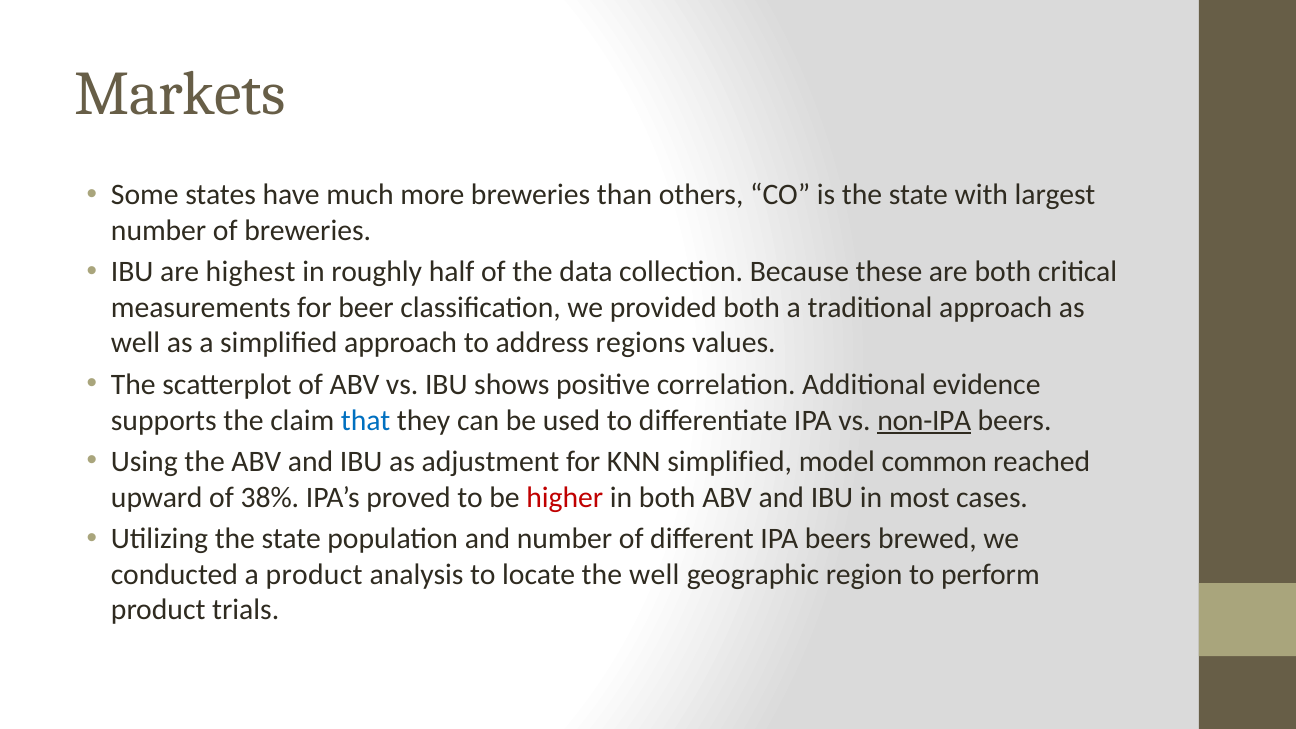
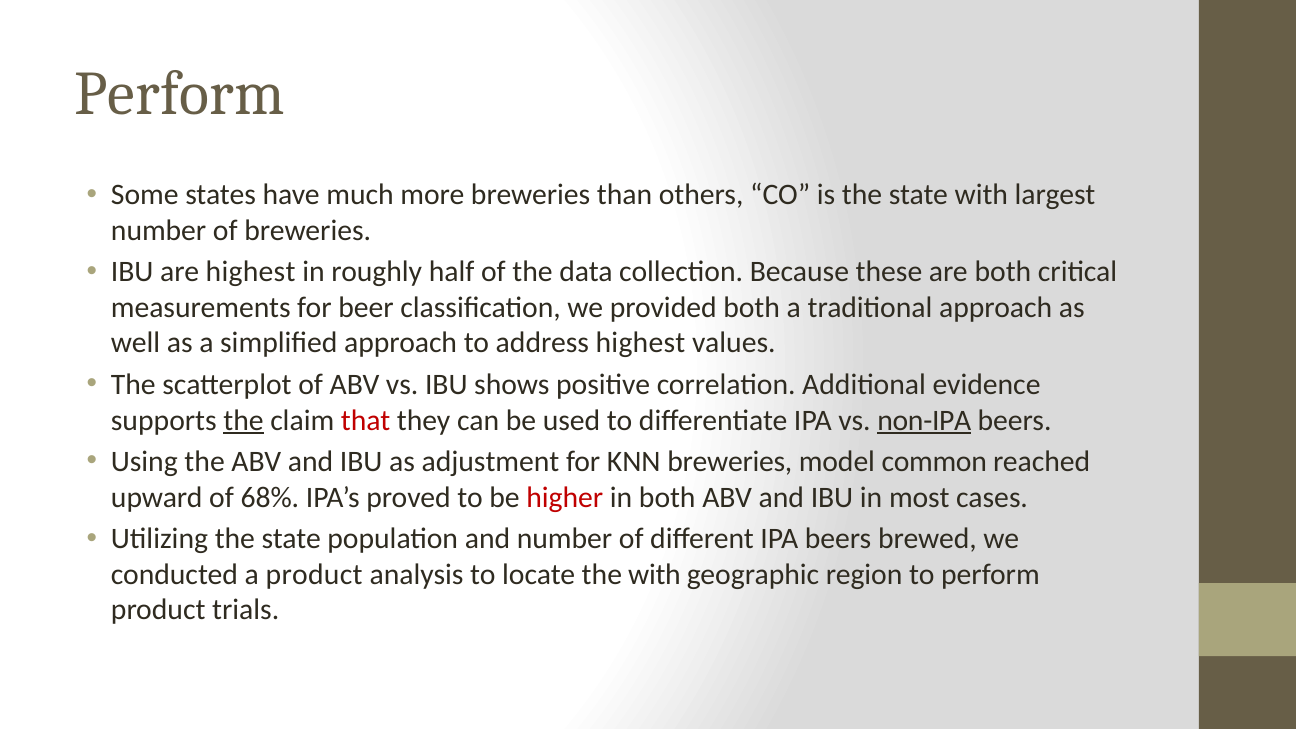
Markets at (180, 94): Markets -> Perform
address regions: regions -> highest
the at (243, 420) underline: none -> present
that colour: blue -> red
KNN simplified: simplified -> breweries
38%: 38% -> 68%
the well: well -> with
